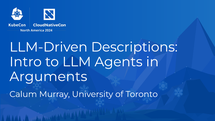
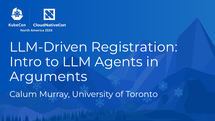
Descriptions: Descriptions -> Registration
